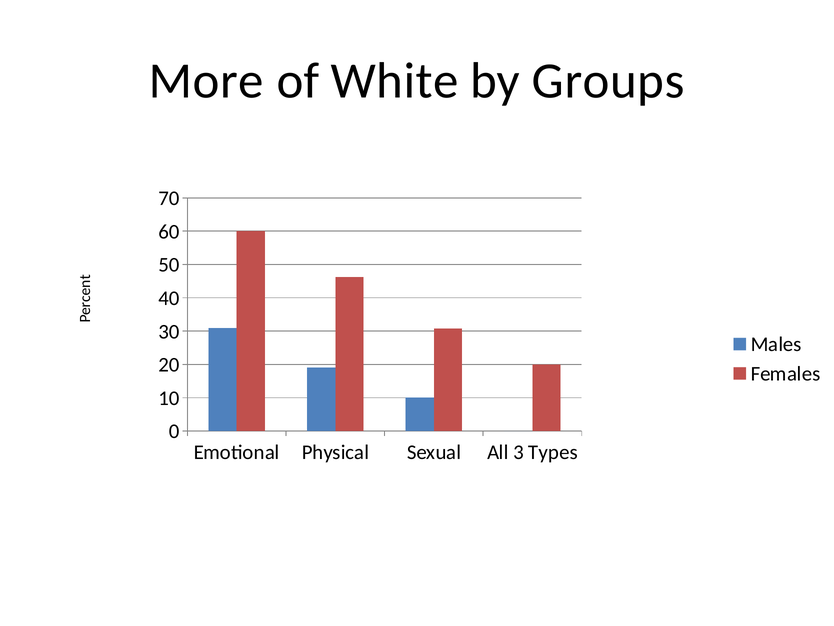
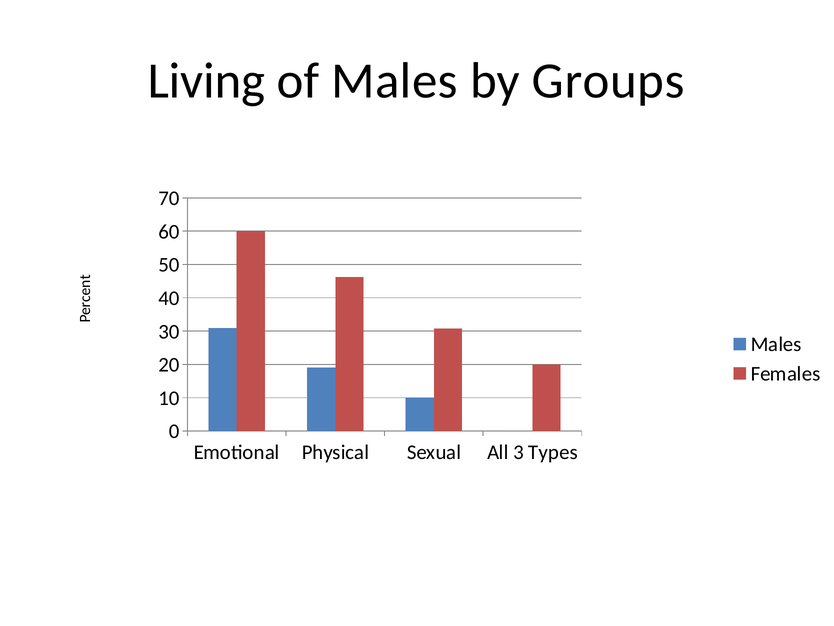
More: More -> Living
of White: White -> Males
